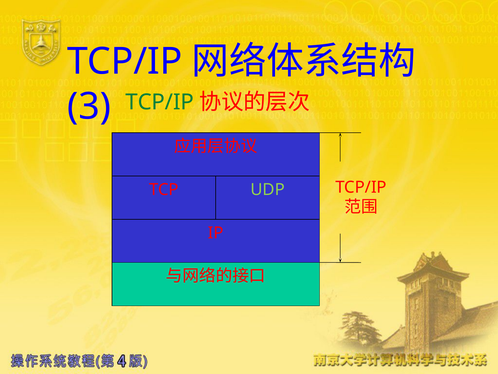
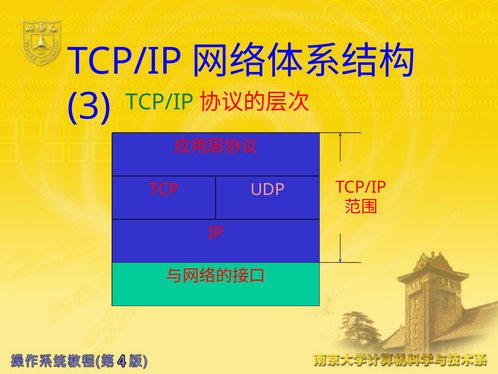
UDP colour: light green -> pink
